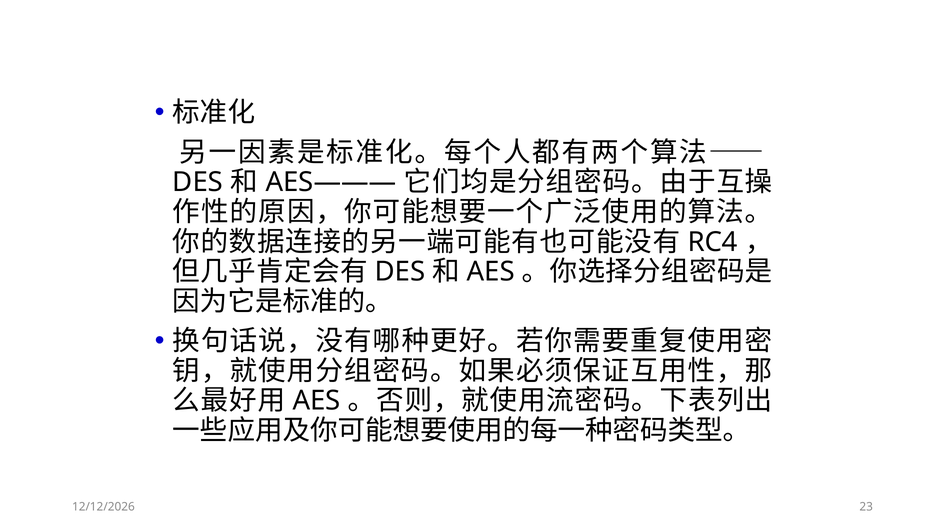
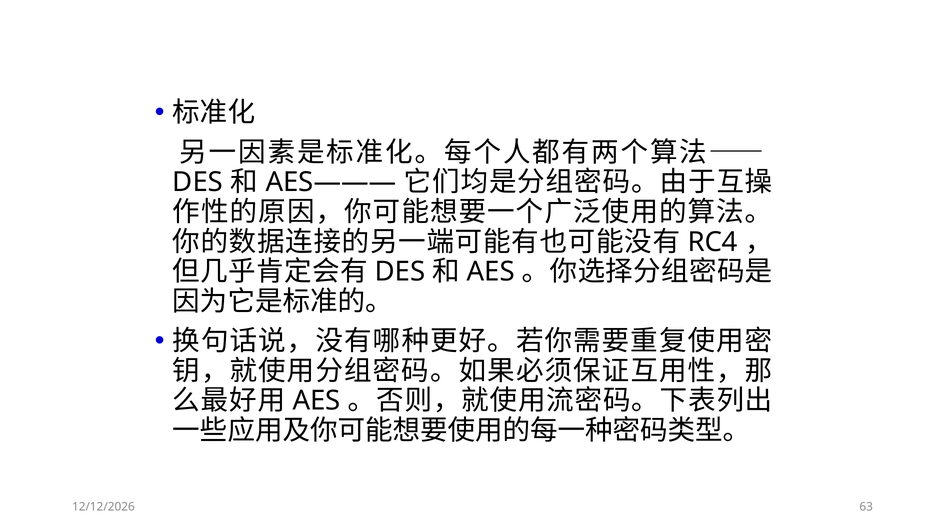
23: 23 -> 63
